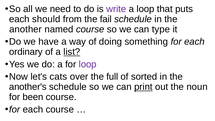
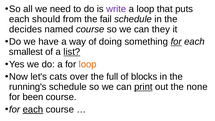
another: another -> decides
type: type -> they
for at (176, 42) underline: none -> present
ordinary: ordinary -> smallest
loop at (88, 64) colour: purple -> orange
sorted: sorted -> blocks
another's: another's -> running's
noun: noun -> none
each at (33, 109) underline: none -> present
